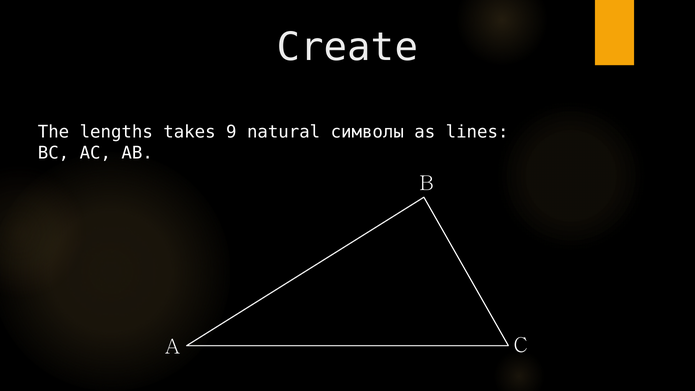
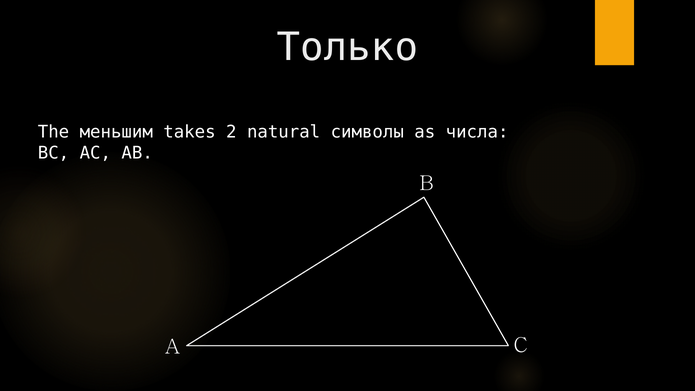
Create: Create -> Только
lengths: lengths -> меньшим
9: 9 -> 2
lines: lines -> числа
